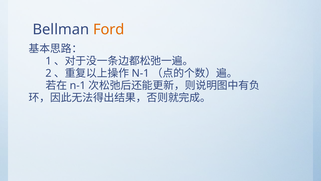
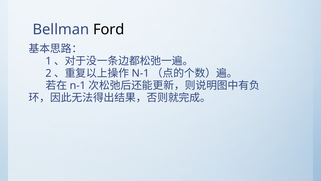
Ford colour: orange -> black
